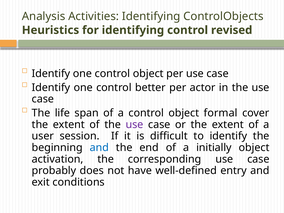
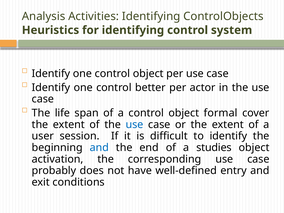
revised: revised -> system
use at (134, 125) colour: purple -> blue
initially: initially -> studies
